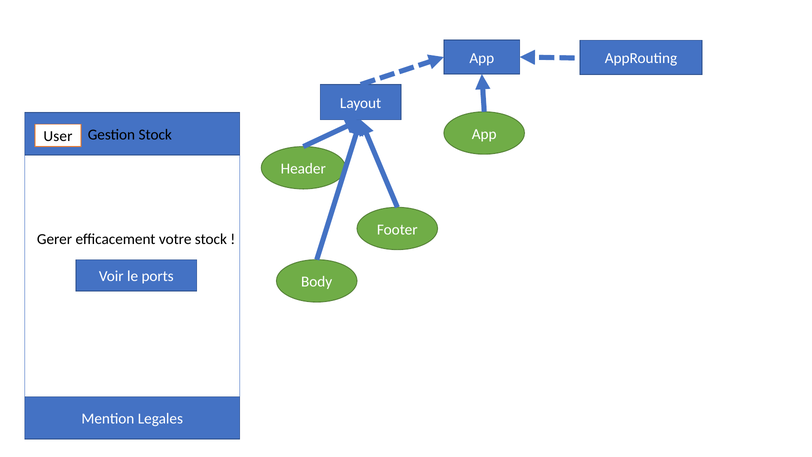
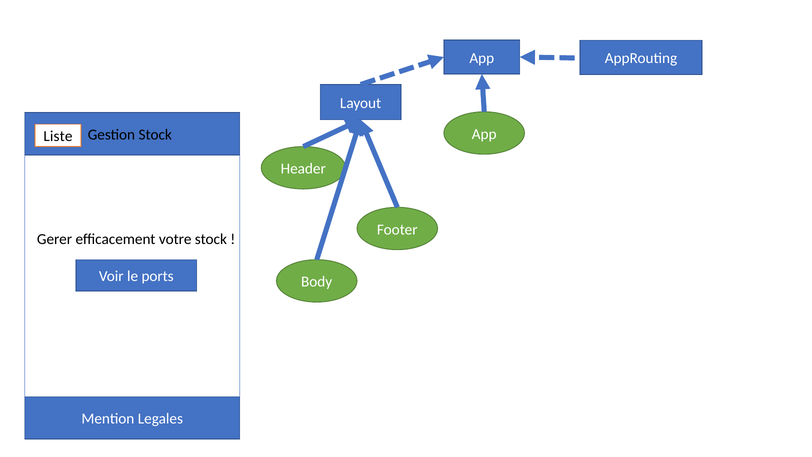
User: User -> Liste
